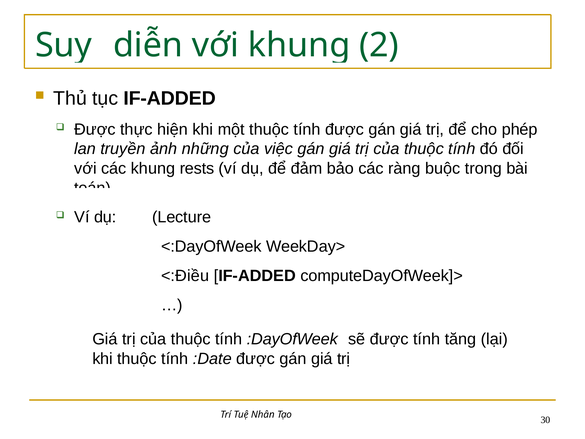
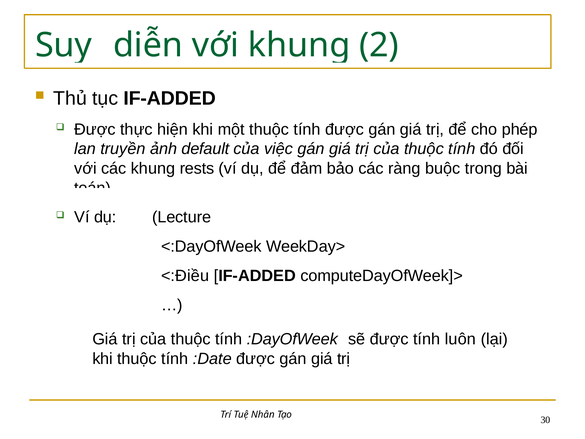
những: những -> default
tăng: tăng -> luôn
